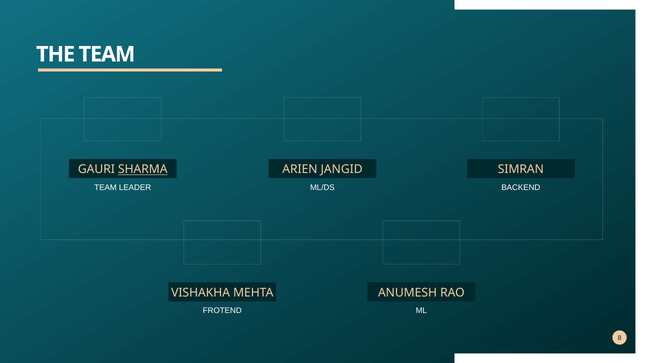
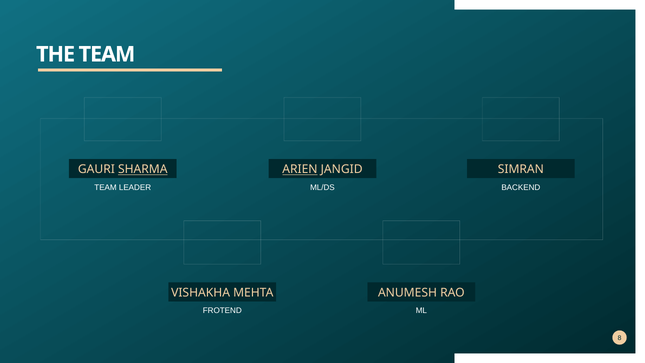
ARIEN underline: none -> present
